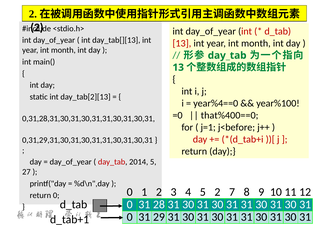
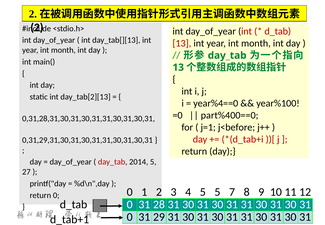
that%400==0: that%400==0 -> part%400==0
5 2: 2 -> 5
